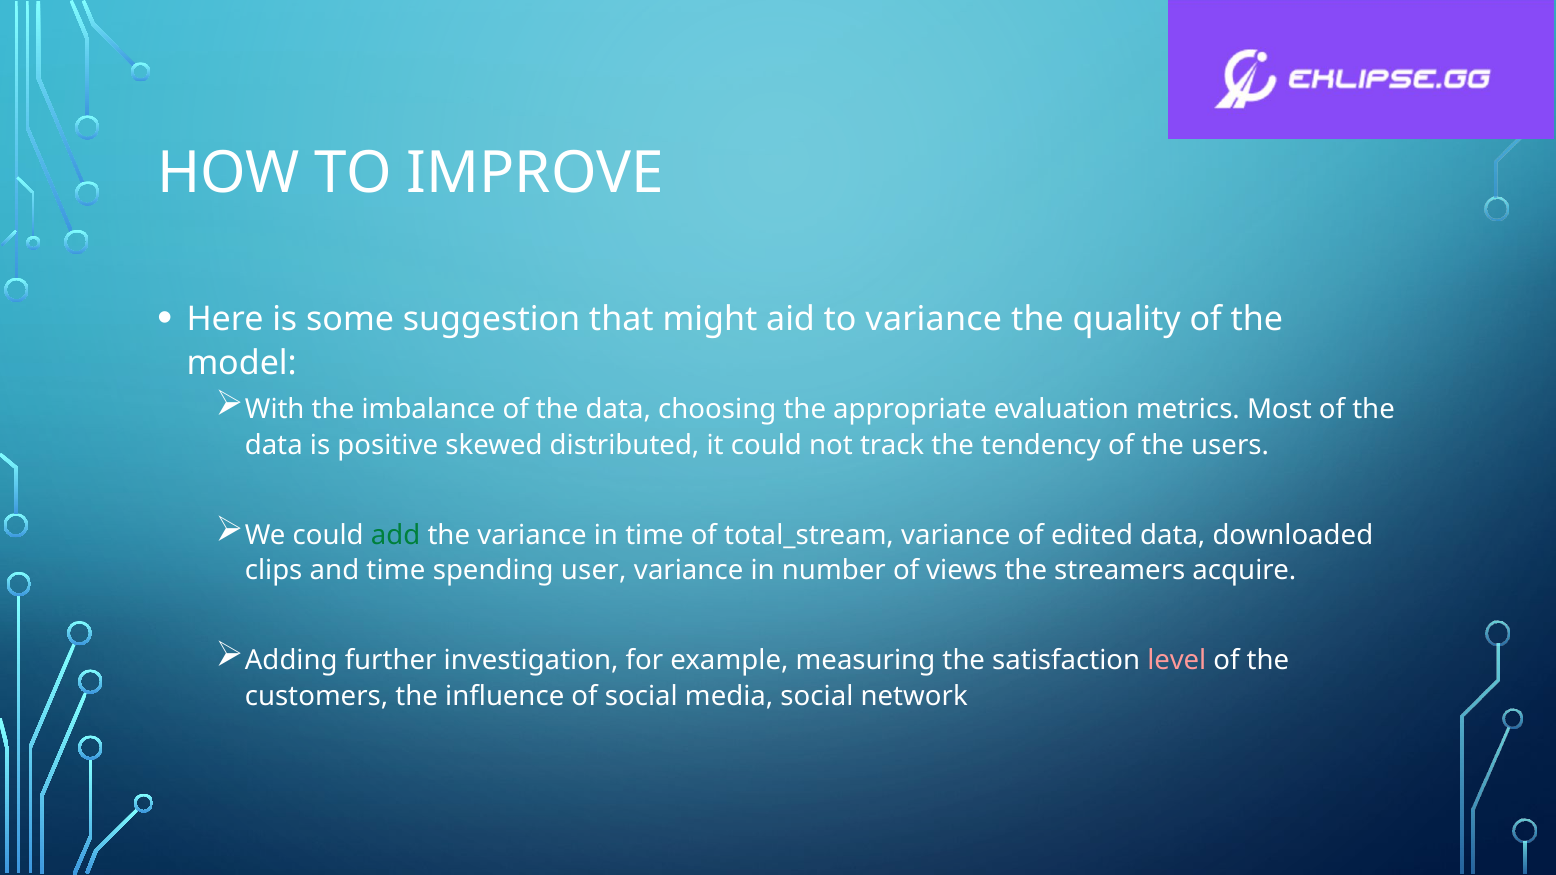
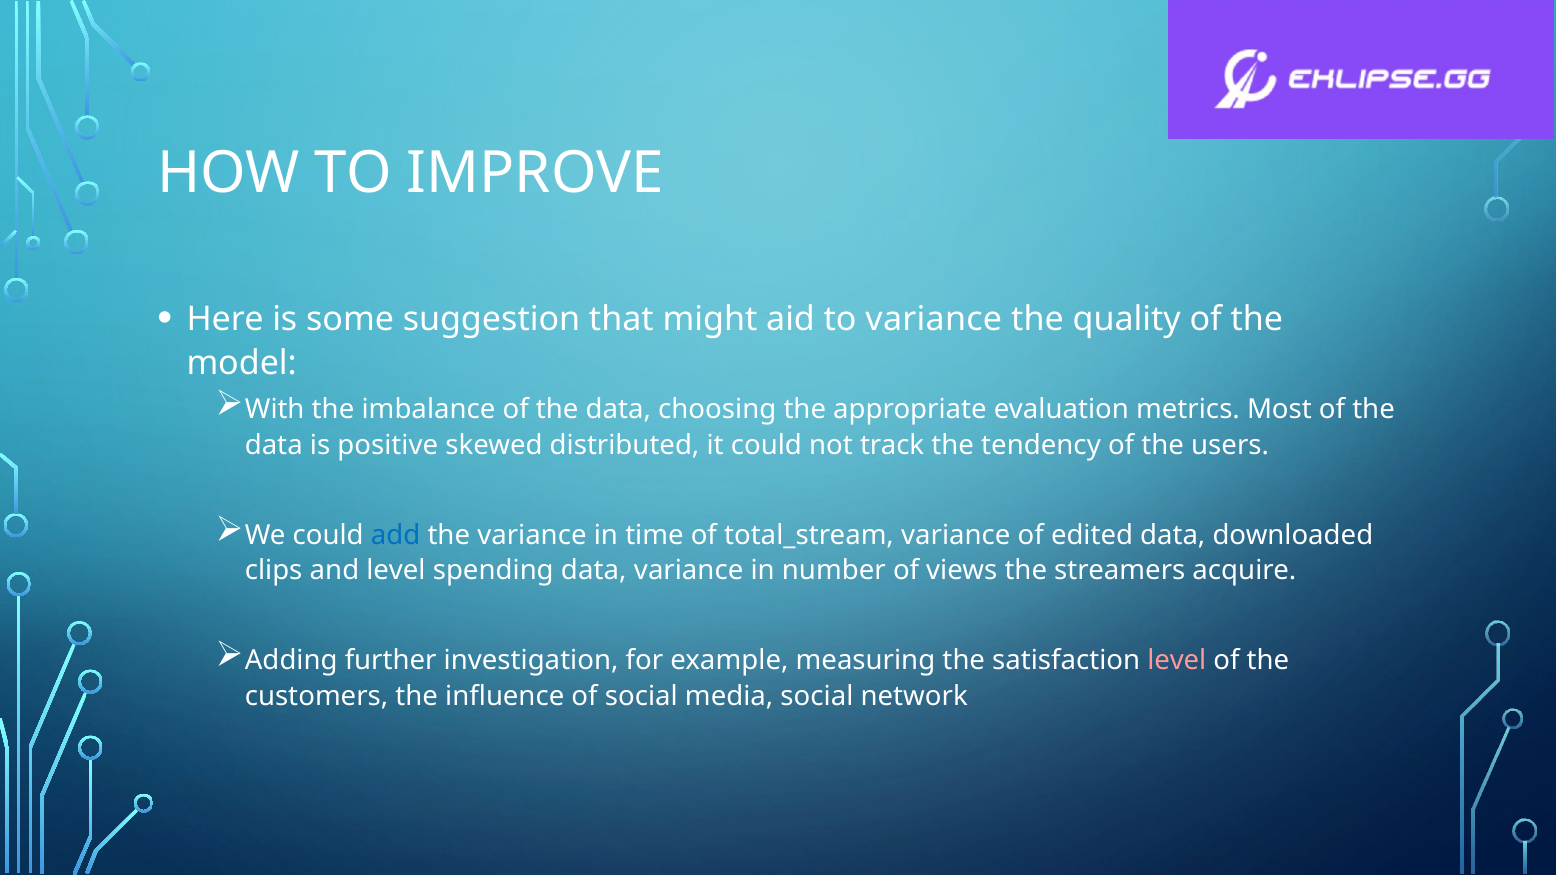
add colour: green -> blue
and time: time -> level
spending user: user -> data
